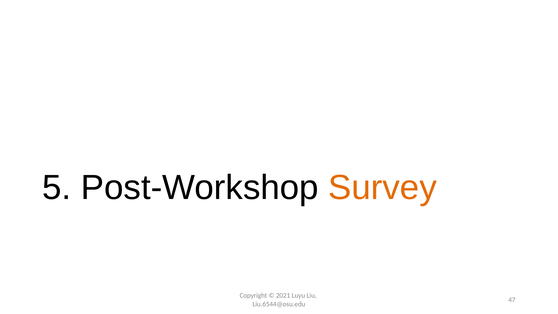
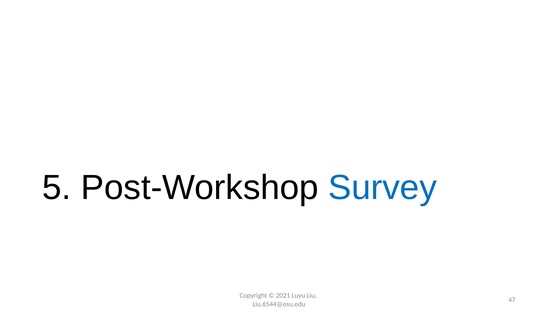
Survey colour: orange -> blue
